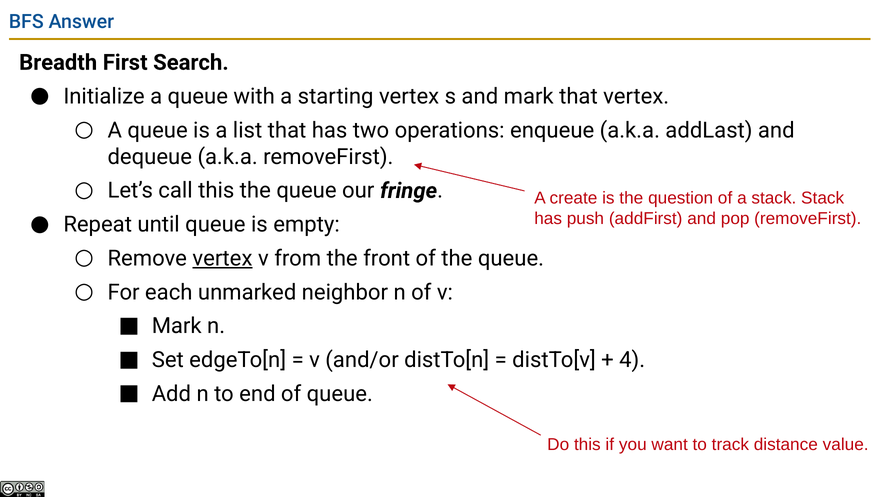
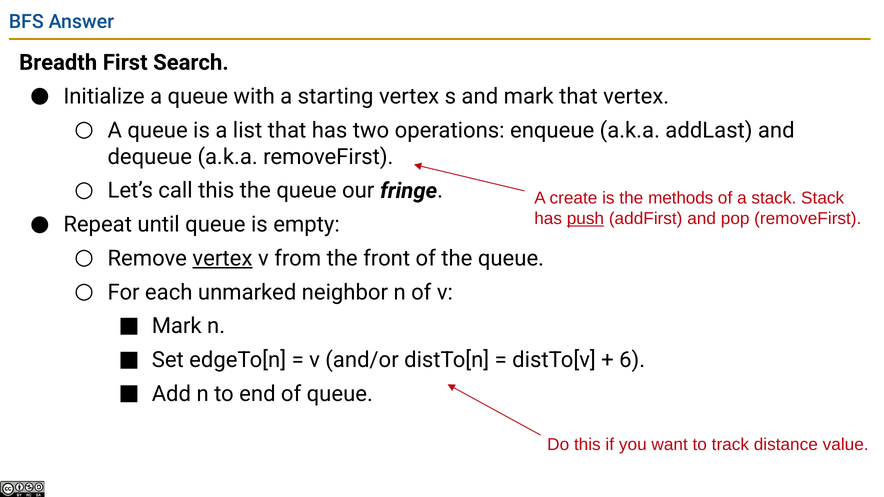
question: question -> methods
push underline: none -> present
4: 4 -> 6
